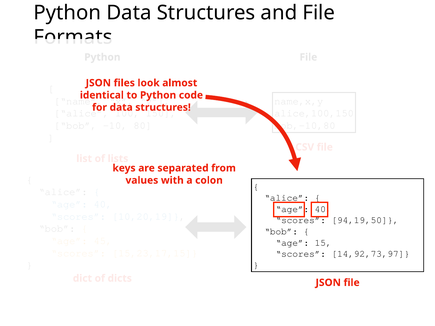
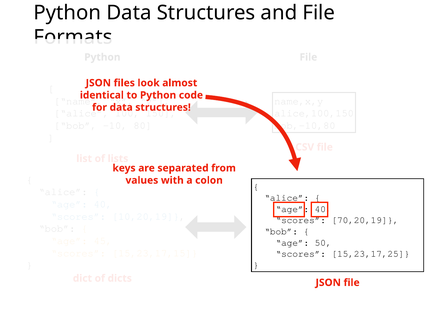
94,19,50: 94,19,50 -> 70,20,19
15: 15 -> 50
14,92,73,97: 14,92,73,97 -> 15,23,17,25
